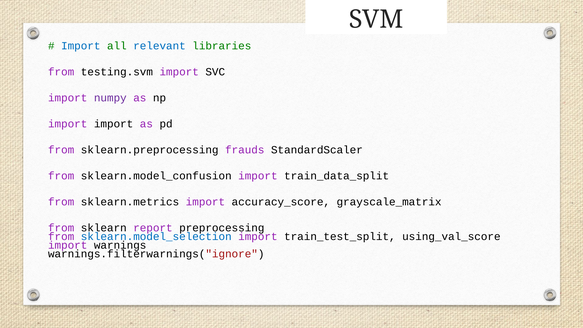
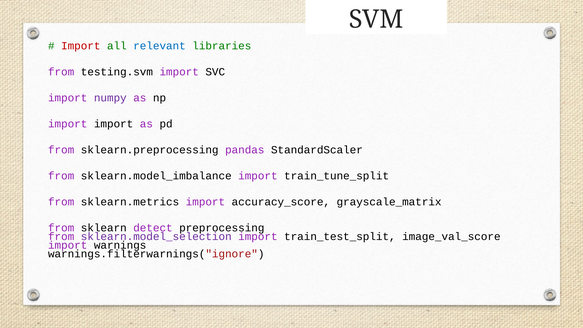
Import at (81, 46) colour: blue -> red
frauds: frauds -> pandas
sklearn.model_confusion: sklearn.model_confusion -> sklearn.model_imbalance
train_data_split: train_data_split -> train_tune_split
report: report -> detect
sklearn.model_selection colour: blue -> purple
using_val_score: using_val_score -> image_val_score
